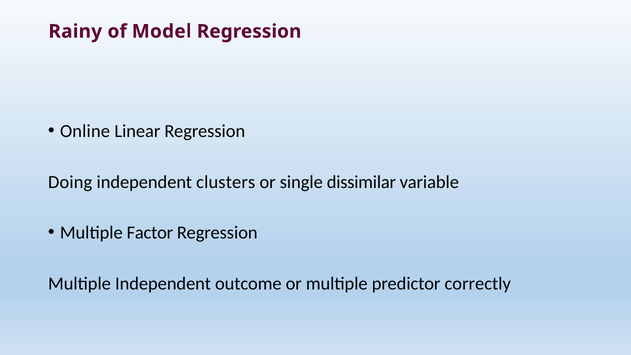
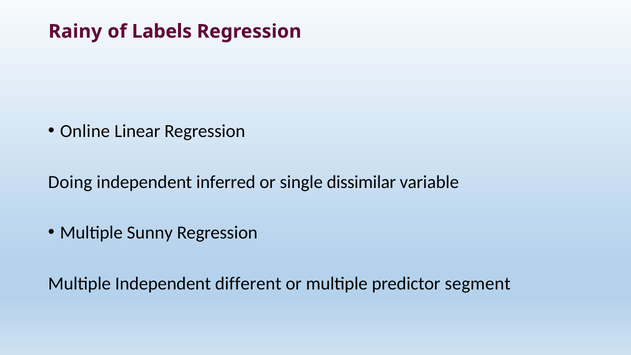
Model: Model -> Labels
clusters: clusters -> inferred
Factor: Factor -> Sunny
outcome: outcome -> different
correctly: correctly -> segment
